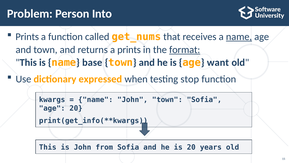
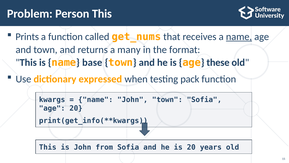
Person Into: Into -> This
a prints: prints -> many
format underline: present -> none
want: want -> these
stop: stop -> pack
